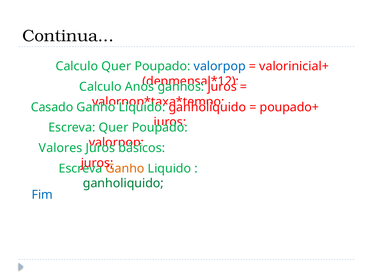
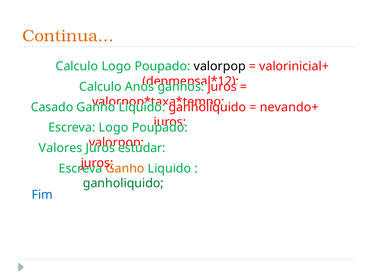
Continua colour: black -> orange
Calculo Quer: Quer -> Logo
valorpop at (220, 66) colour: blue -> black
poupado+: poupado+ -> nevando+
Escreva Quer: Quer -> Logo
básicos: básicos -> estudar
